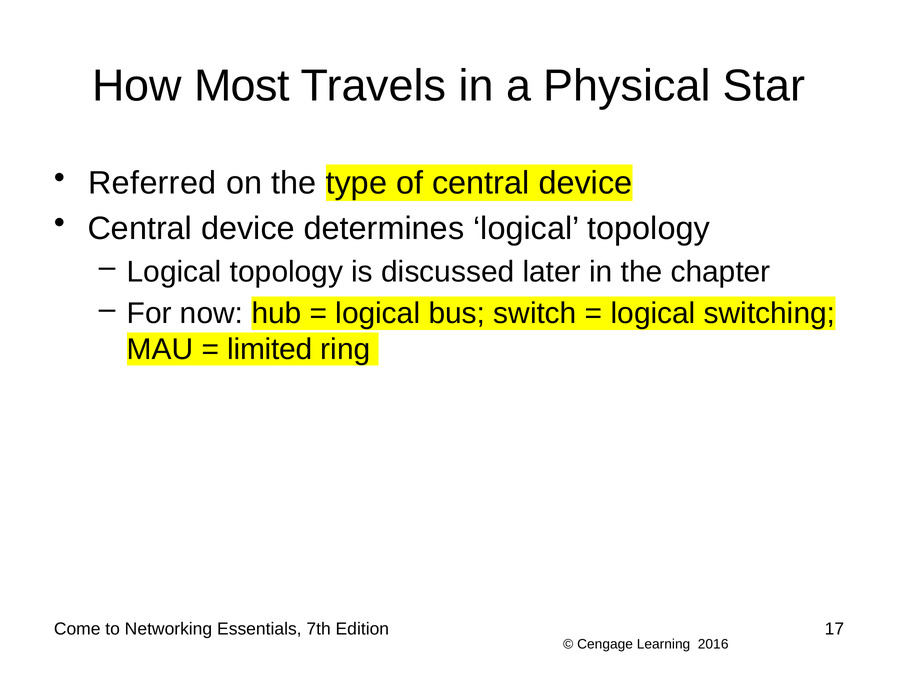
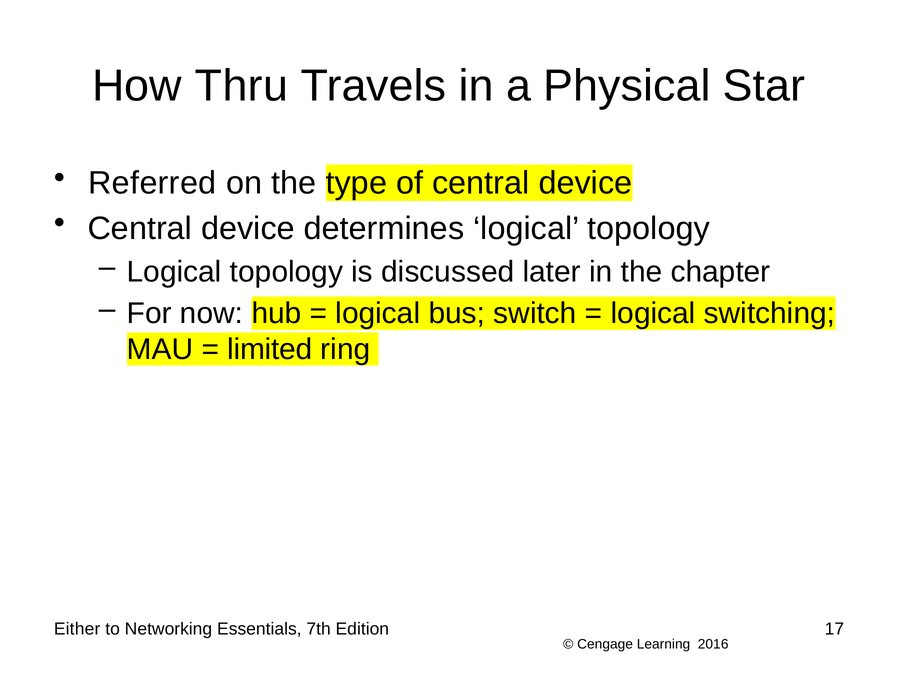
Most: Most -> Thru
Come: Come -> Either
